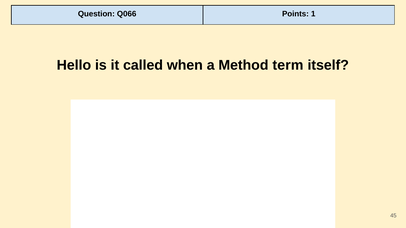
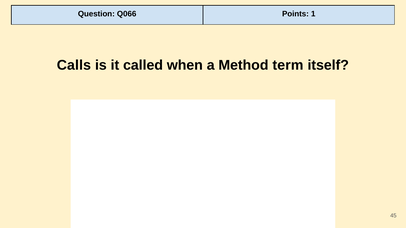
Hello: Hello -> Calls
